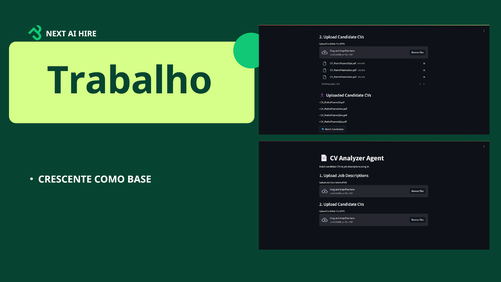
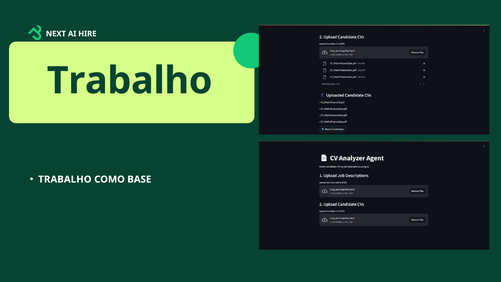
CRESCENTE at (65, 179): CRESCENTE -> TRABALHO
